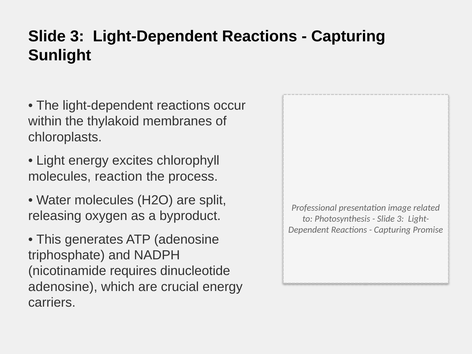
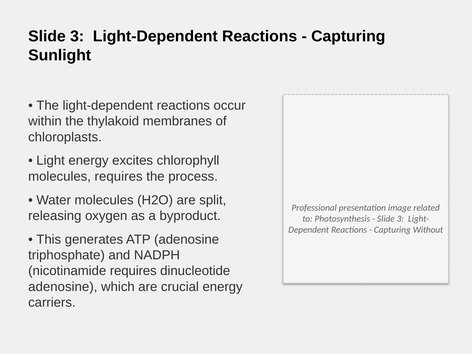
molecules reaction: reaction -> requires
Promise: Promise -> Without
